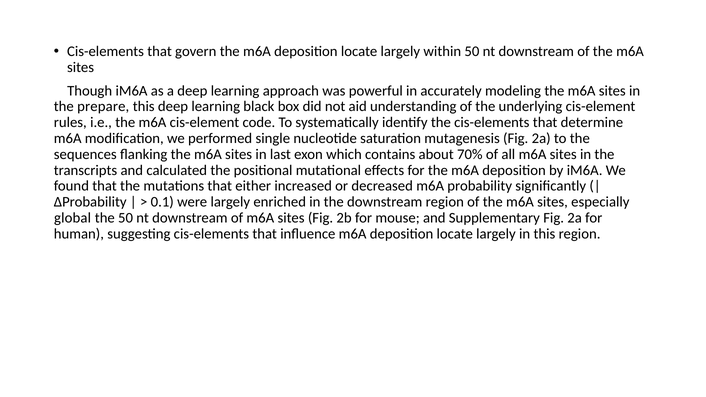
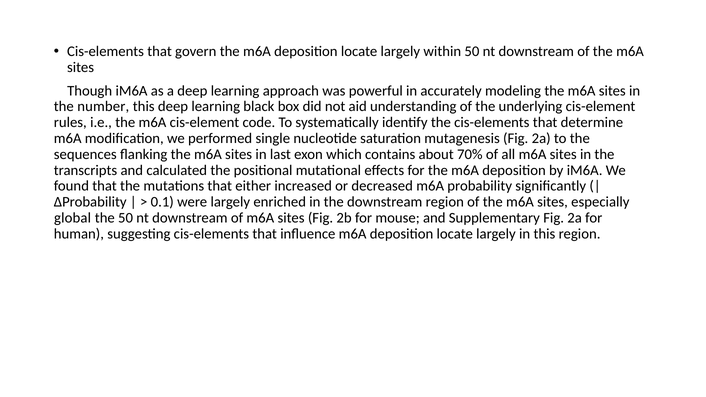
prepare: prepare -> number
